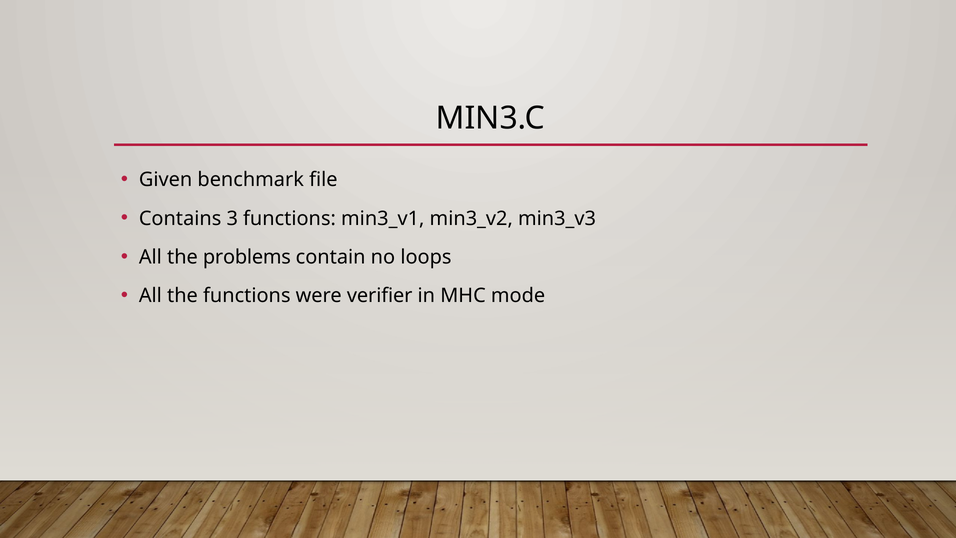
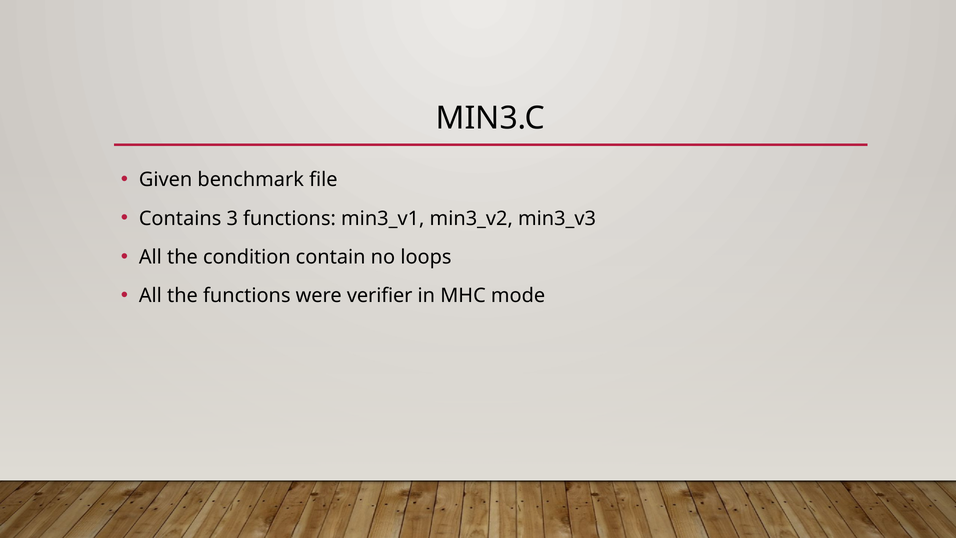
problems: problems -> condition
